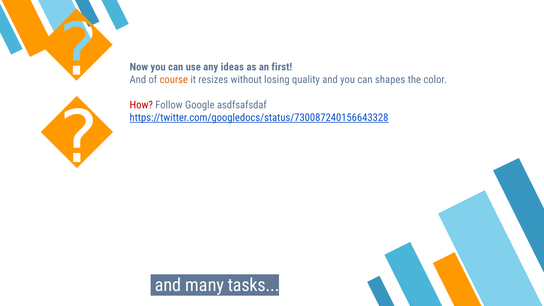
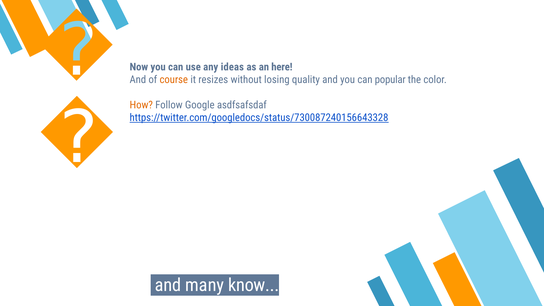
first: first -> here
shapes: shapes -> popular
How colour: red -> orange
tasks: tasks -> know
